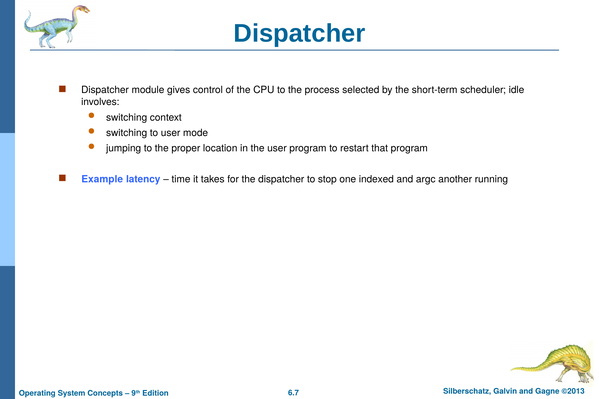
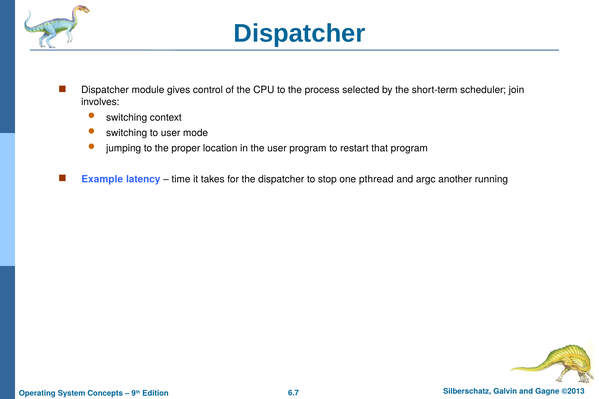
idle: idle -> join
indexed: indexed -> pthread
